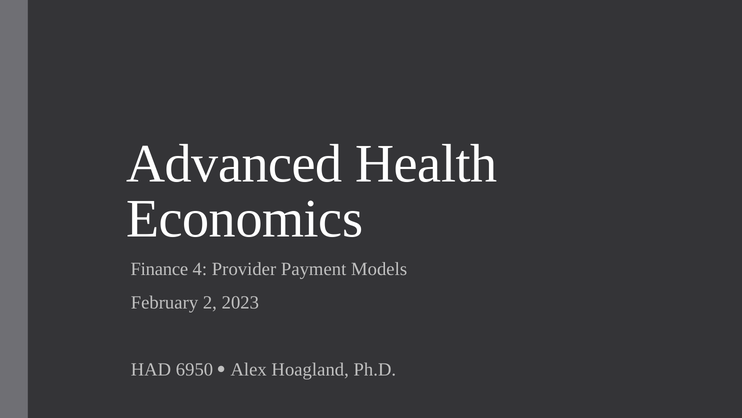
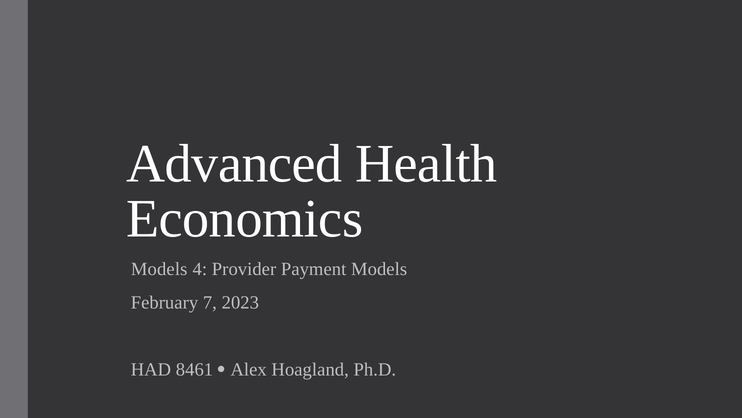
Finance at (159, 269): Finance -> Models
2: 2 -> 7
6950: 6950 -> 8461
